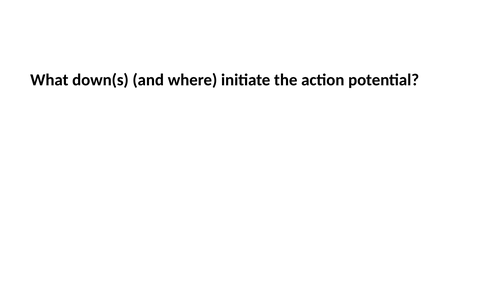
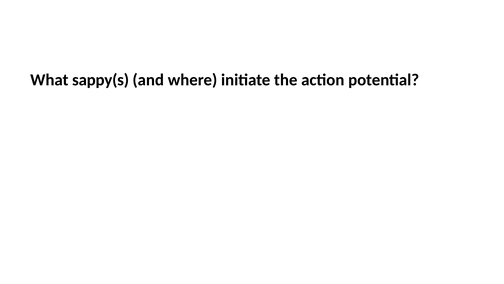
down(s: down(s -> sappy(s
